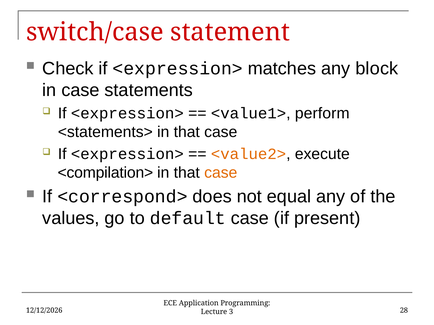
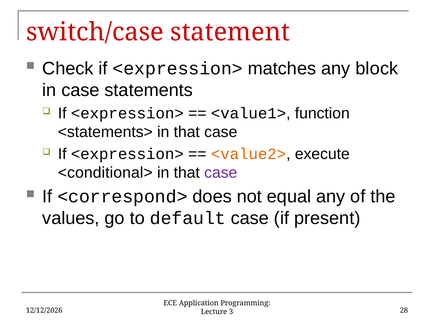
perform: perform -> function
<compilation>: <compilation> -> <conditional>
case at (221, 173) colour: orange -> purple
